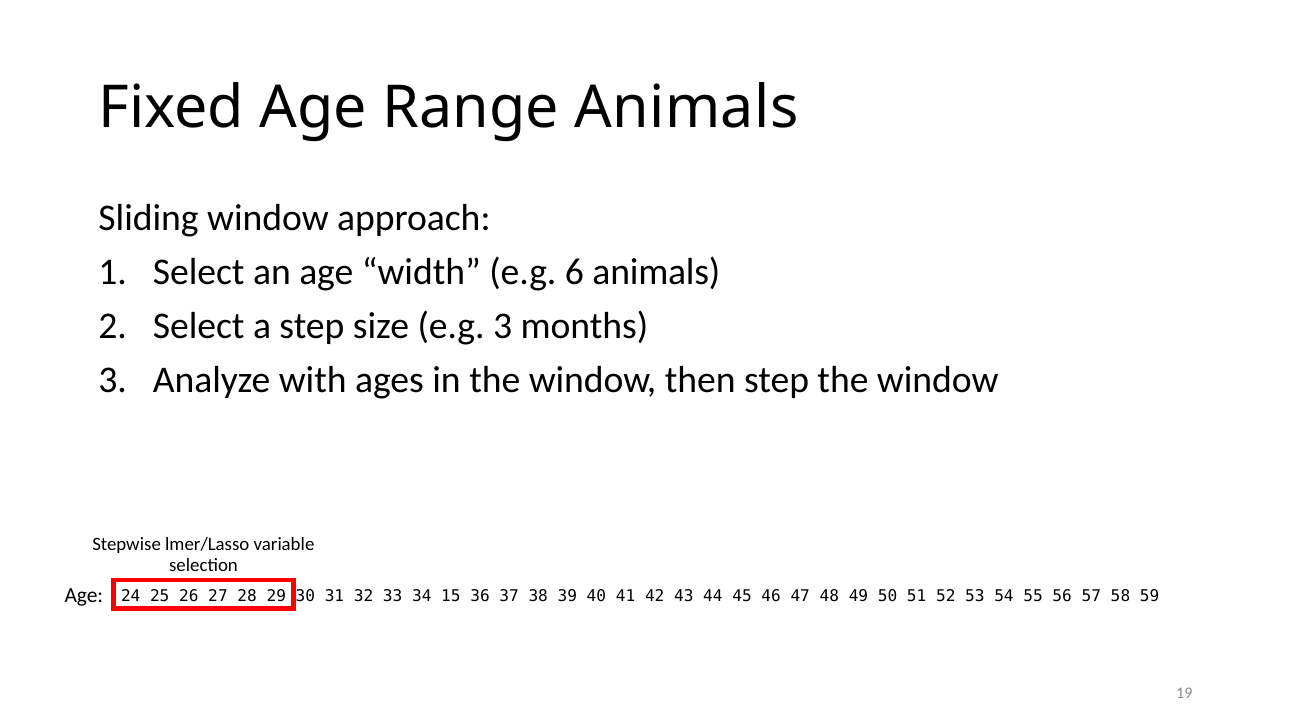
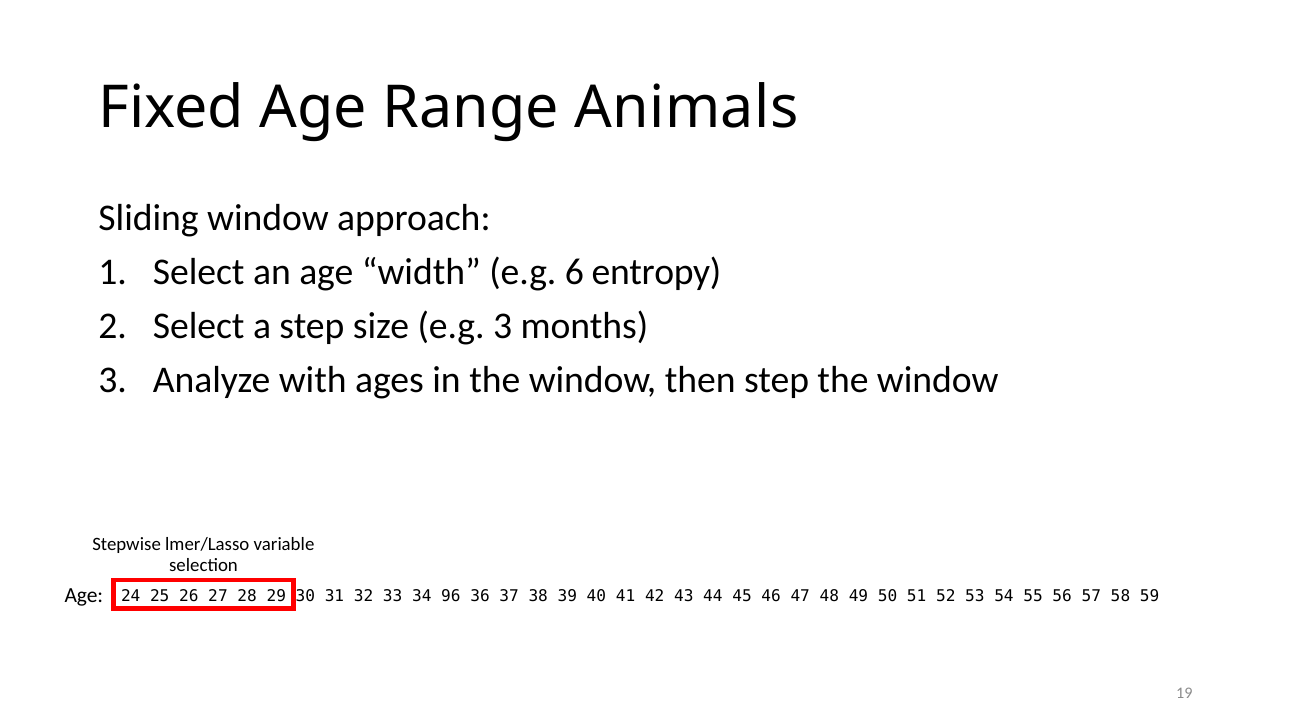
6 animals: animals -> entropy
15: 15 -> 96
